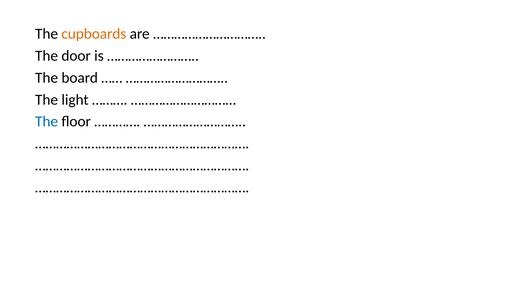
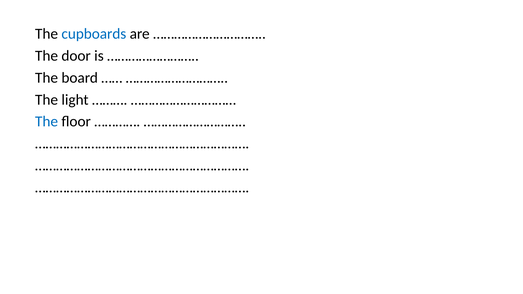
cupboards colour: orange -> blue
